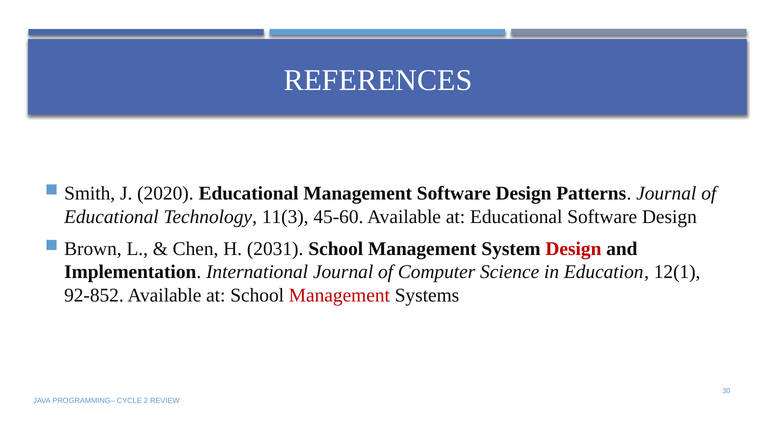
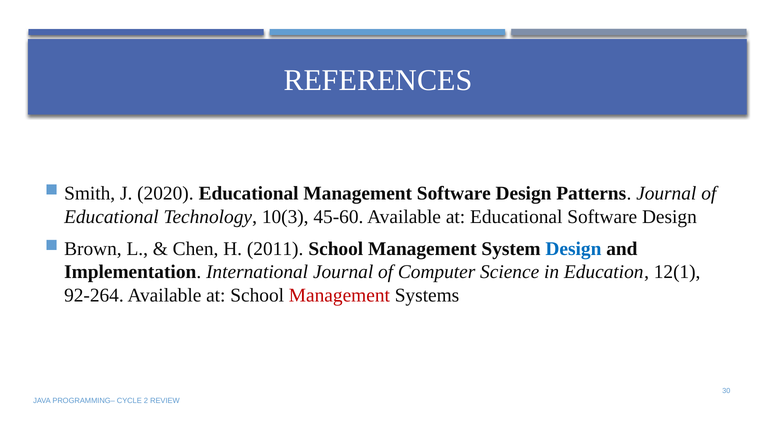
11(3: 11(3 -> 10(3
2031: 2031 -> 2011
Design at (573, 249) colour: red -> blue
92-852: 92-852 -> 92-264
